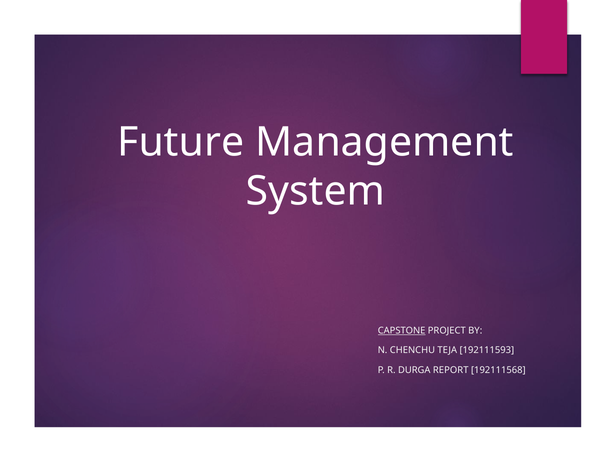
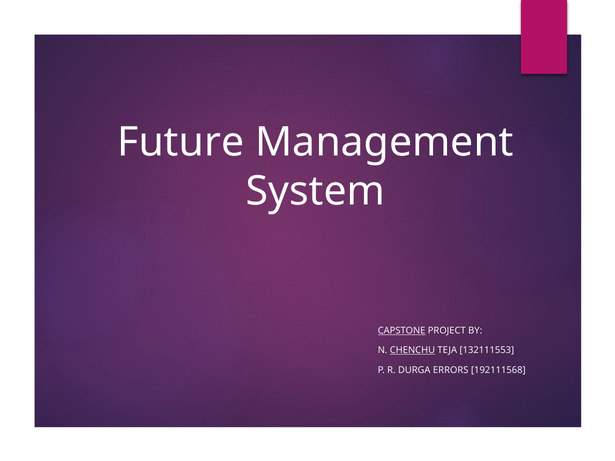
CHENCHU underline: none -> present
192111593: 192111593 -> 132111553
REPORT: REPORT -> ERRORS
